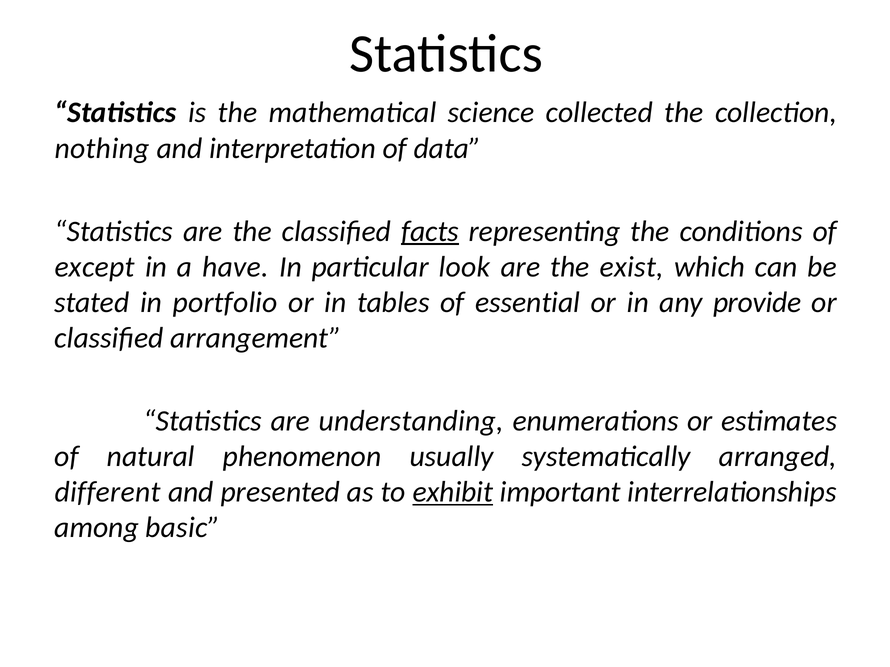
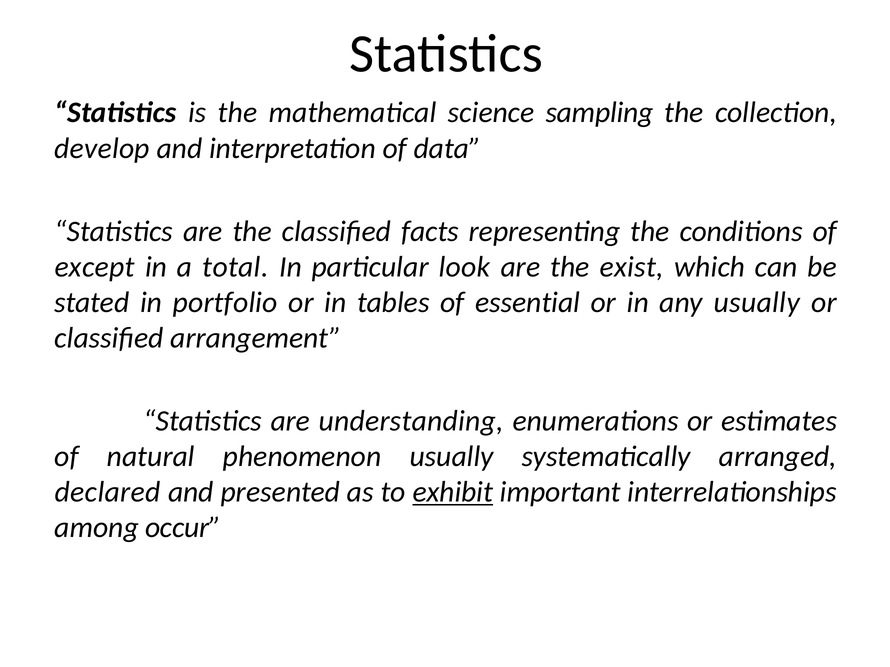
collected: collected -> sampling
nothing: nothing -> develop
facts underline: present -> none
have: have -> total
any provide: provide -> usually
different: different -> declared
basic: basic -> occur
